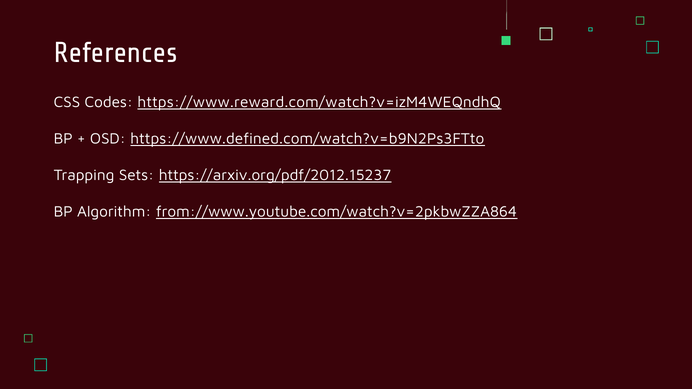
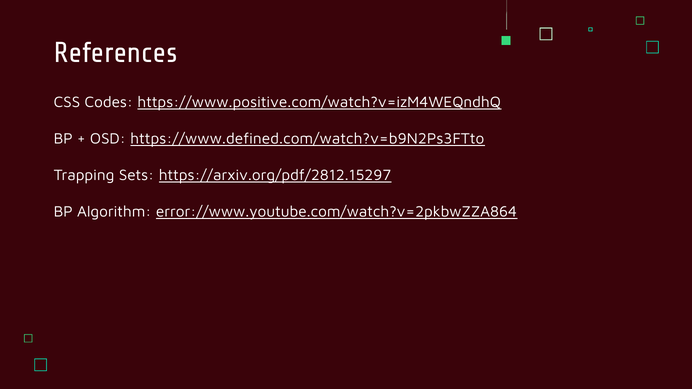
https://www.reward.com/watch?v=izM4WEQndhQ: https://www.reward.com/watch?v=izM4WEQndhQ -> https://www.positive.com/watch?v=izM4WEQndhQ
https://arxiv.org/pdf/2012.15237: https://arxiv.org/pdf/2012.15237 -> https://arxiv.org/pdf/2812.15297
from://www.youtube.com/watch?v=2pkbwZZA864: from://www.youtube.com/watch?v=2pkbwZZA864 -> error://www.youtube.com/watch?v=2pkbwZZA864
